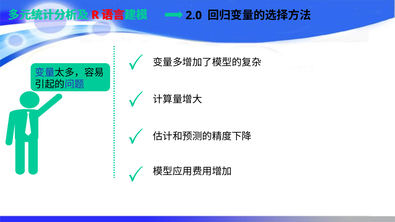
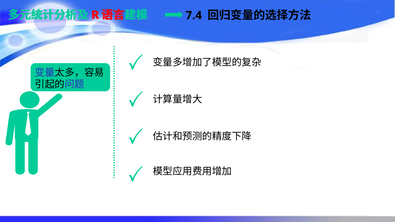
2.0: 2.0 -> 7.4
